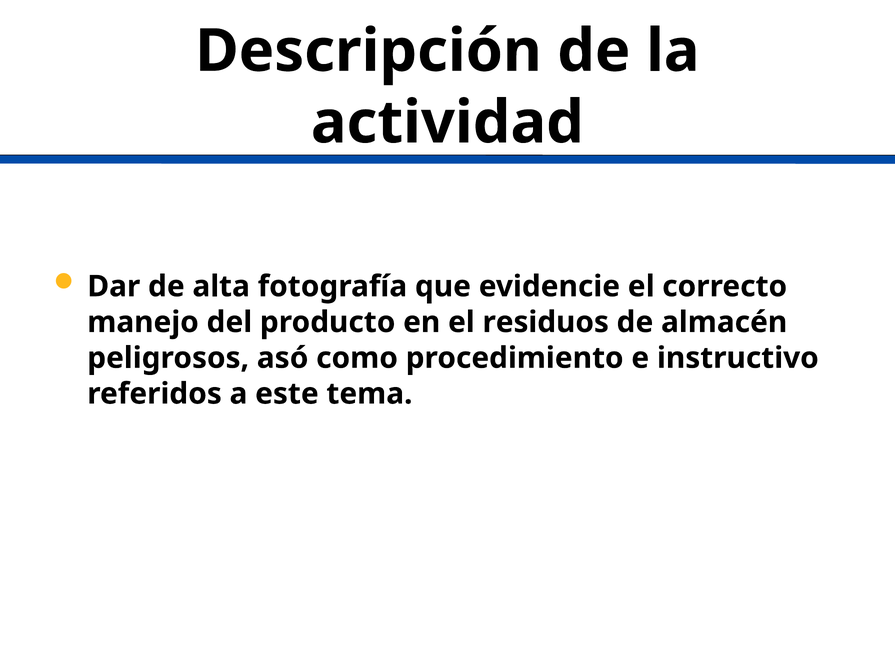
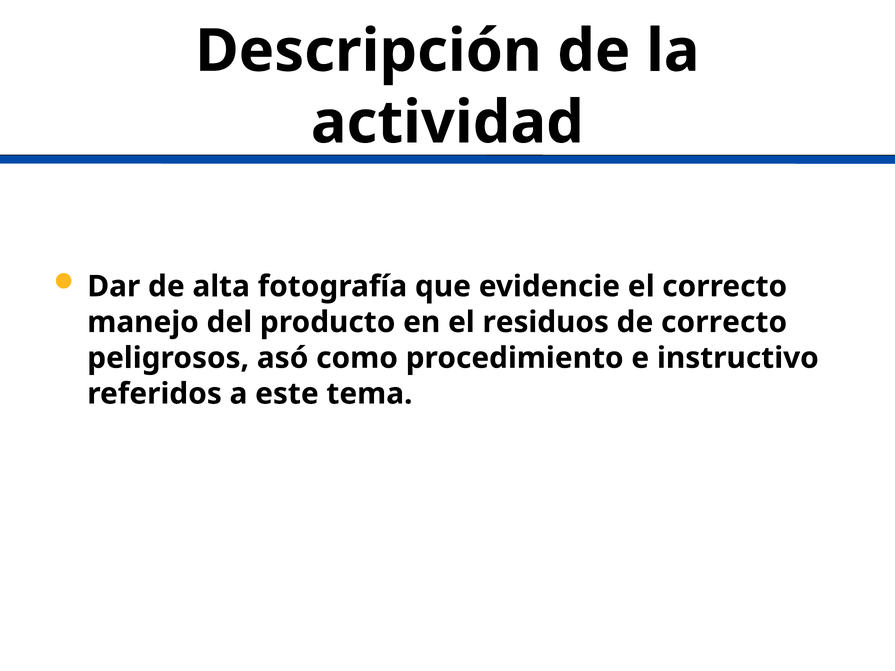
de almacén: almacén -> correcto
